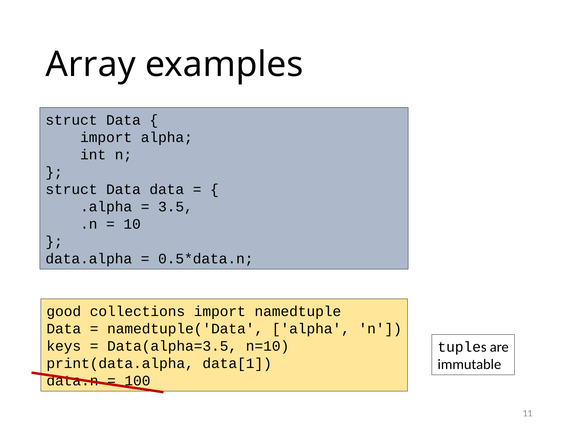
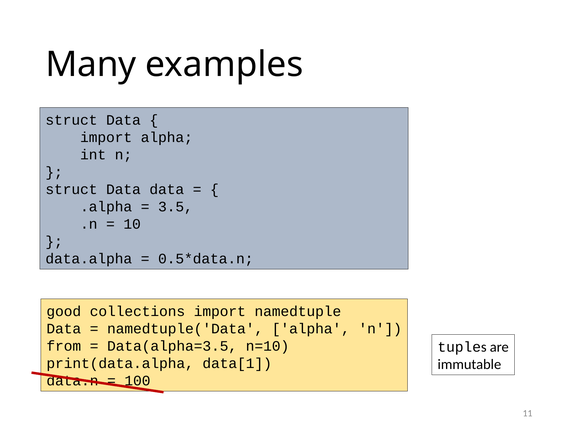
Array: Array -> Many
keys: keys -> from
